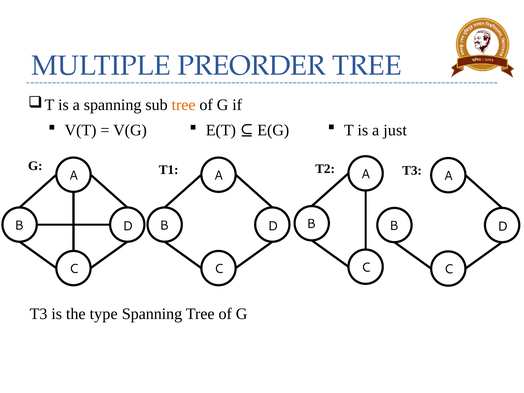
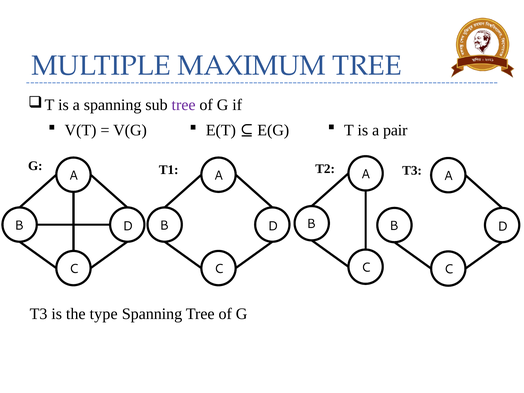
PREORDER: PREORDER -> MAXIMUM
tree at (184, 105) colour: orange -> purple
just: just -> pair
